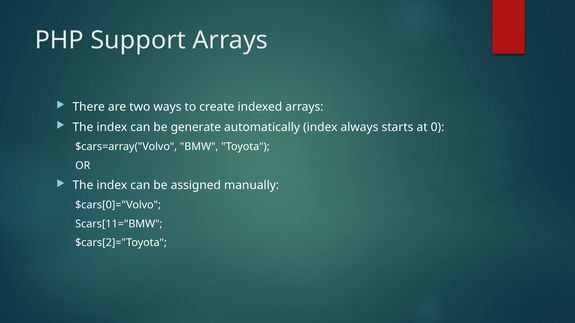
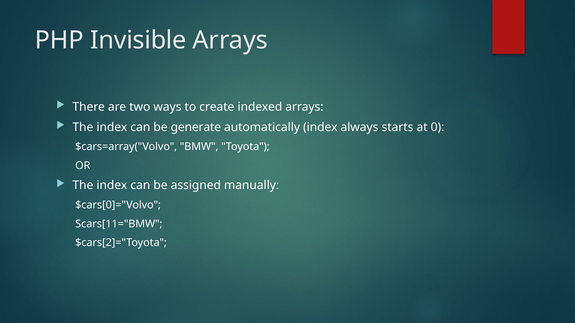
Support: Support -> Invisible
